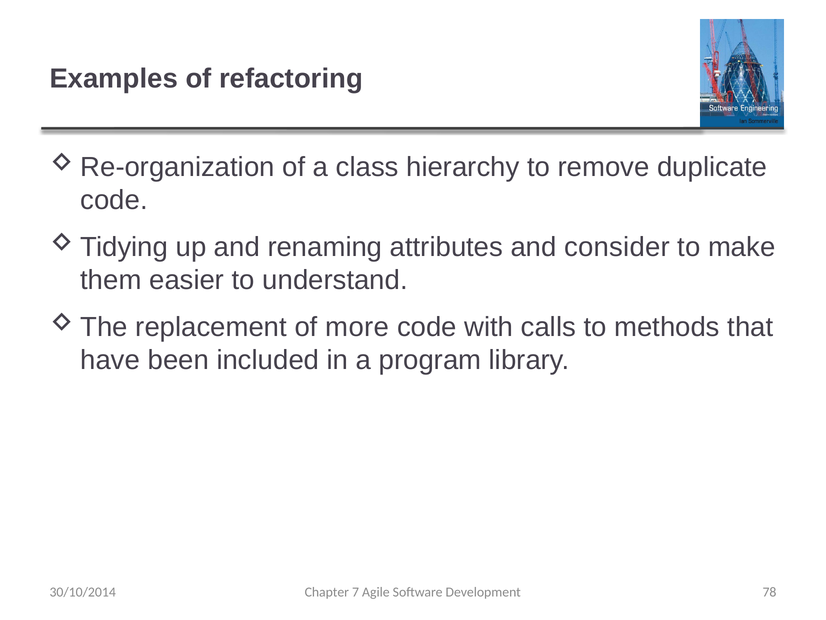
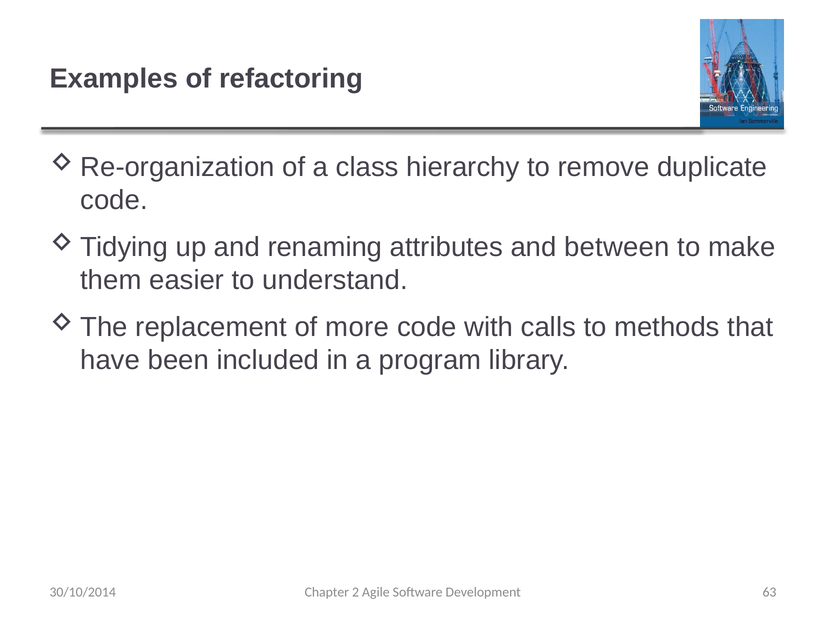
consider: consider -> between
7: 7 -> 2
78: 78 -> 63
